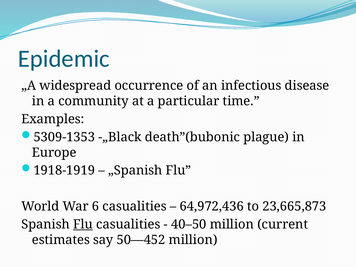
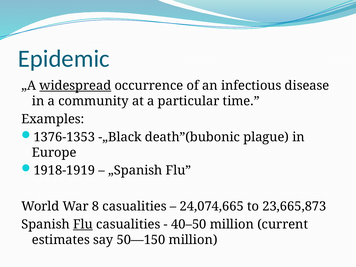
widespread underline: none -> present
5309-1353: 5309-1353 -> 1376-1353
6: 6 -> 8
64,972,436: 64,972,436 -> 24,074,665
50—452: 50—452 -> 50—150
